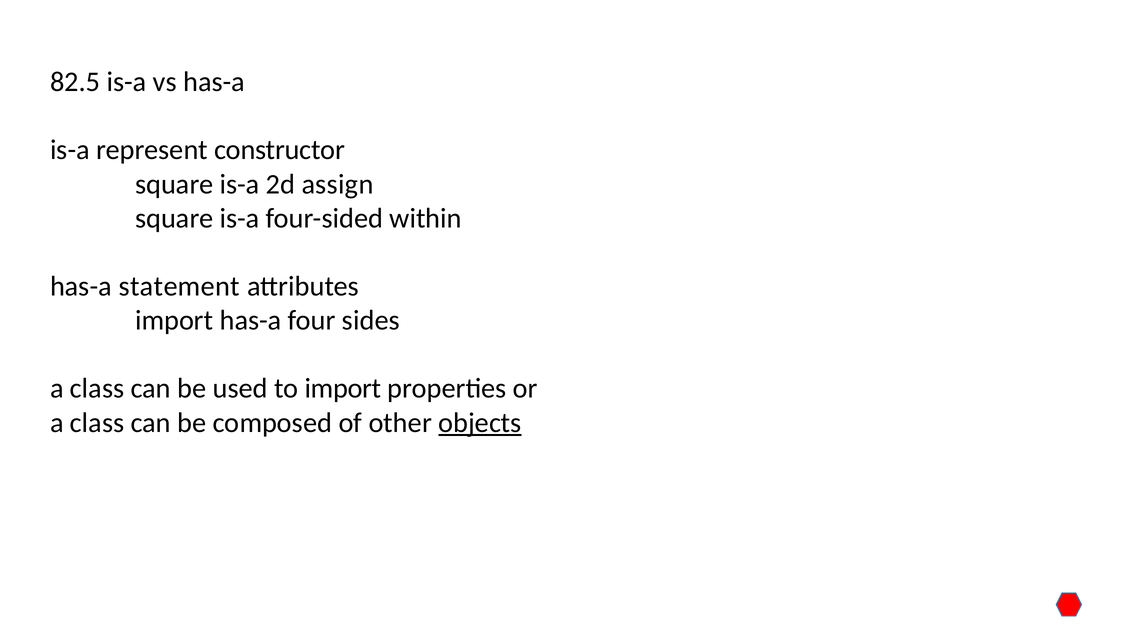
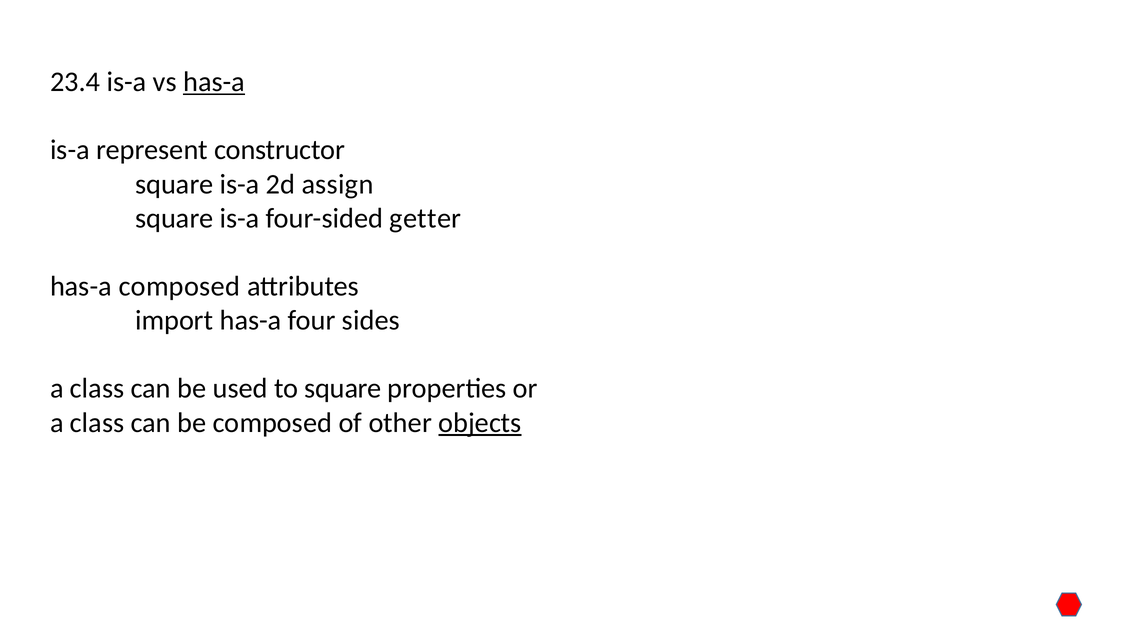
82.5: 82.5 -> 23.4
has-a at (214, 82) underline: none -> present
within: within -> getter
has-a statement: statement -> composed
to import: import -> square
